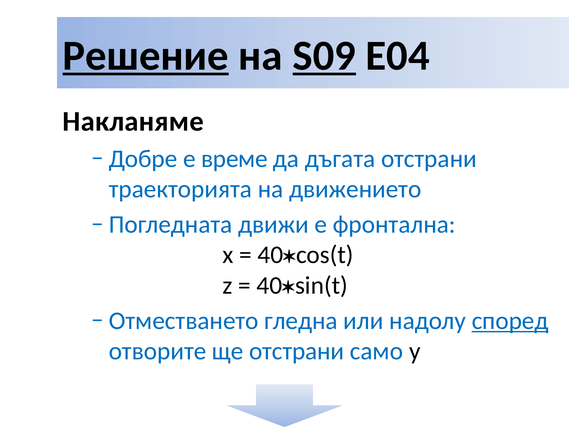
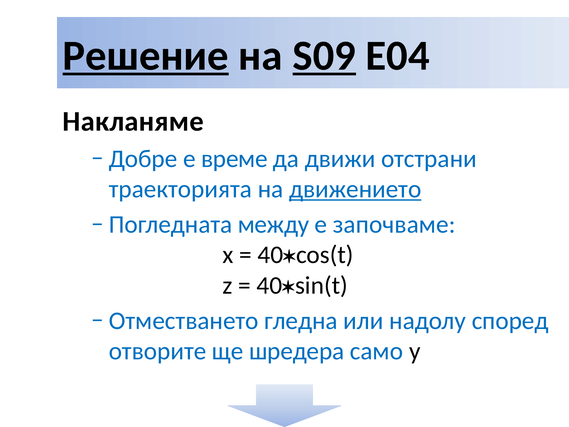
дъгата: дъгата -> движи
движението underline: none -> present
движи: движи -> между
фронтална: фронтална -> започваме
според underline: present -> none
ще отстрани: отстрани -> шредера
